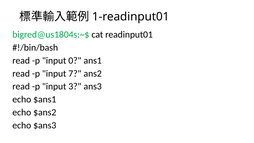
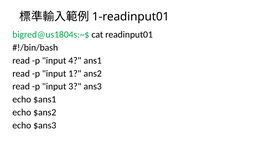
0: 0 -> 4
7: 7 -> 1
